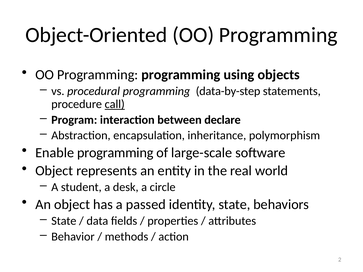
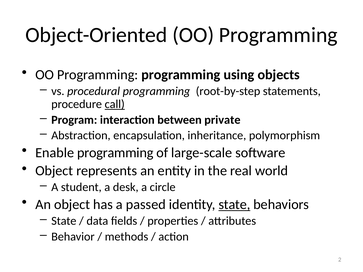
data-by-step: data-by-step -> root-by-step
declare: declare -> private
state at (234, 205) underline: none -> present
